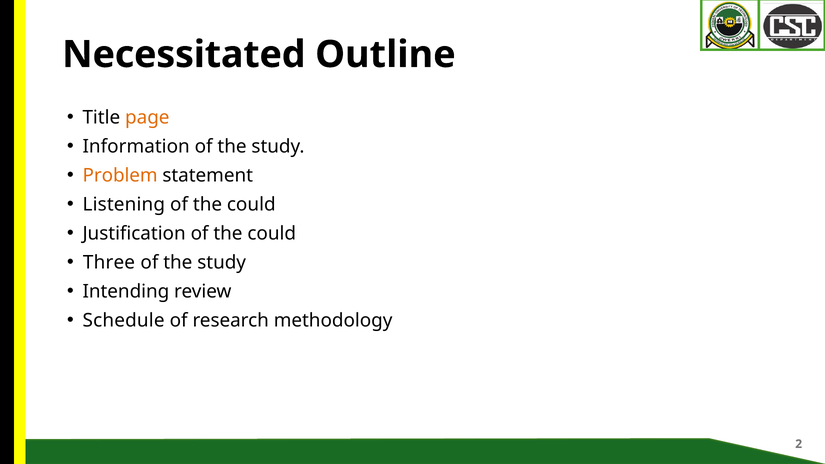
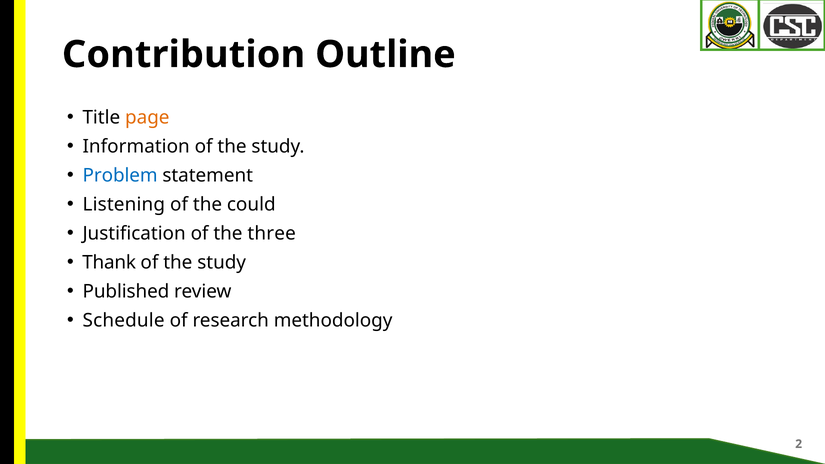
Necessitated: Necessitated -> Contribution
Problem colour: orange -> blue
Justification of the could: could -> three
Three: Three -> Thank
Intending: Intending -> Published
